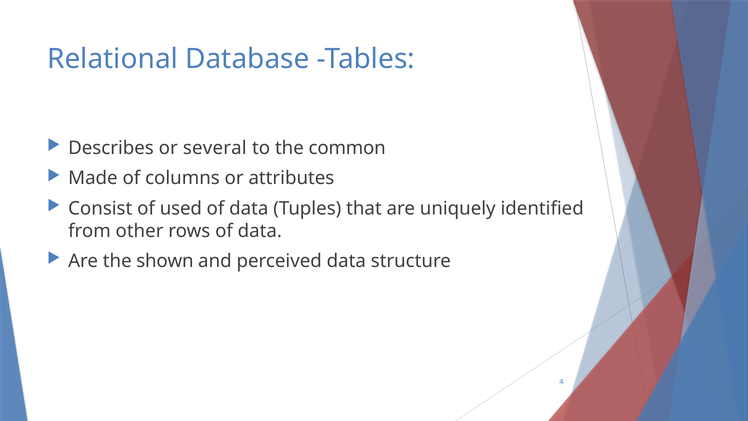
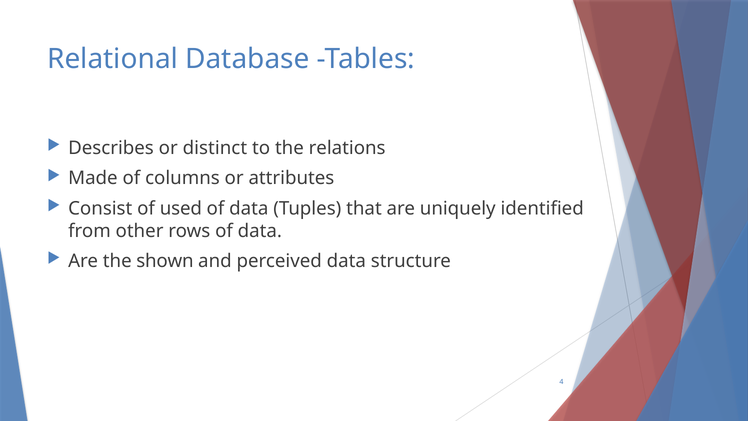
several: several -> distinct
common: common -> relations
